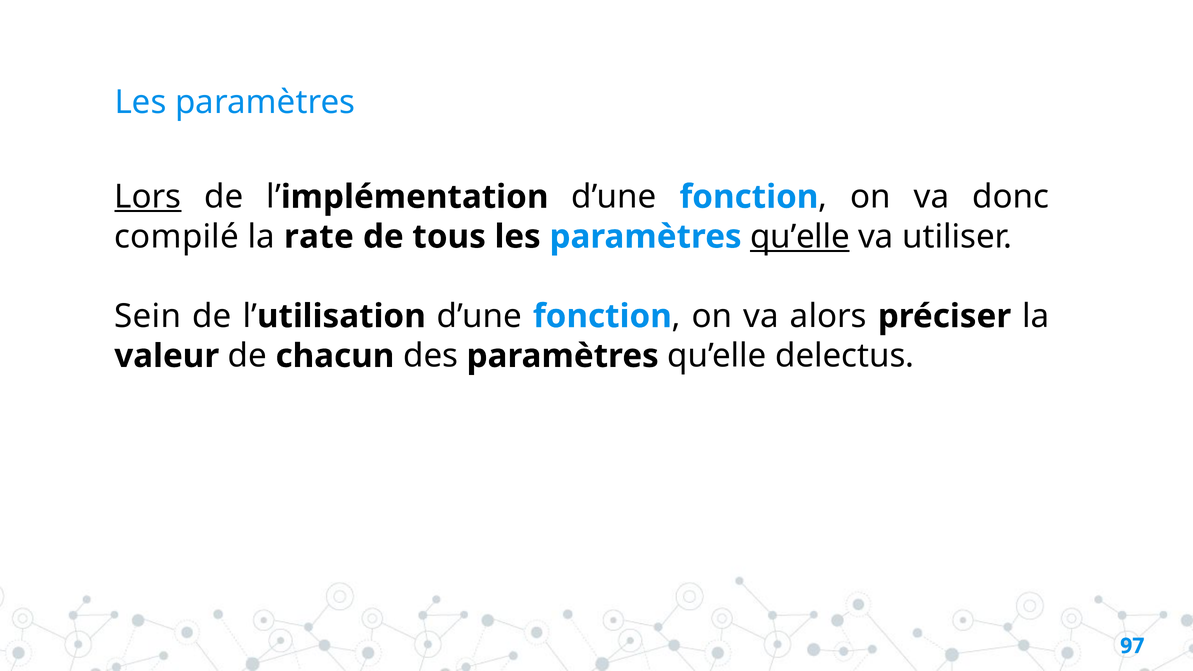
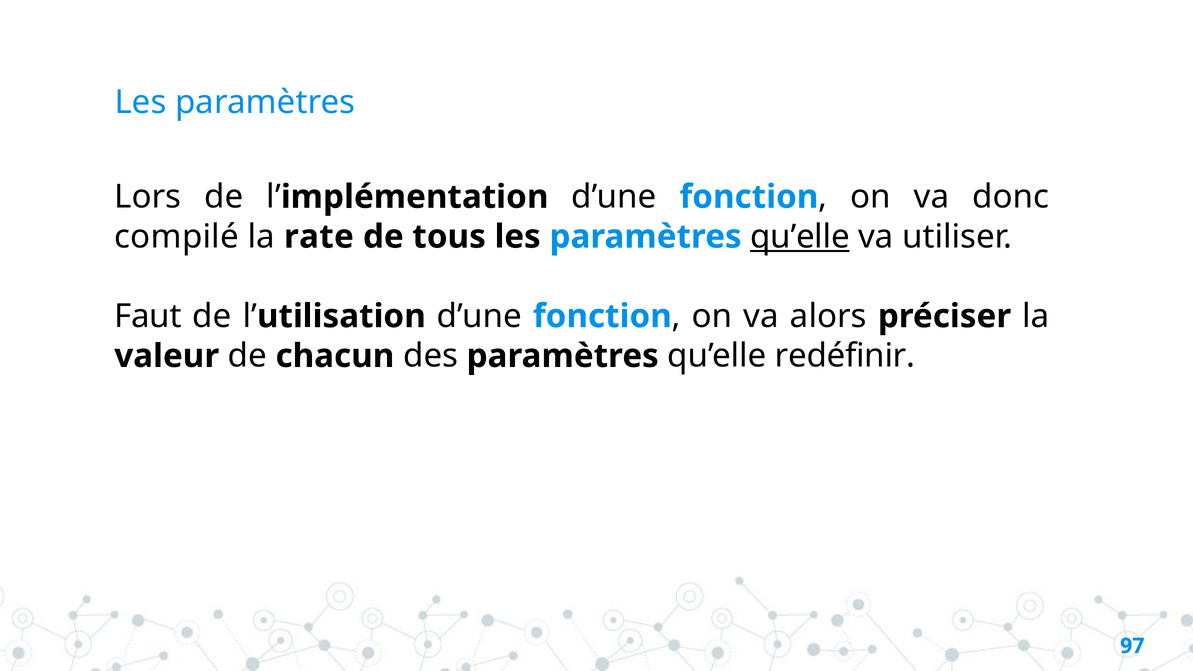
Lors underline: present -> none
Sein: Sein -> Faut
delectus: delectus -> redéfinir
